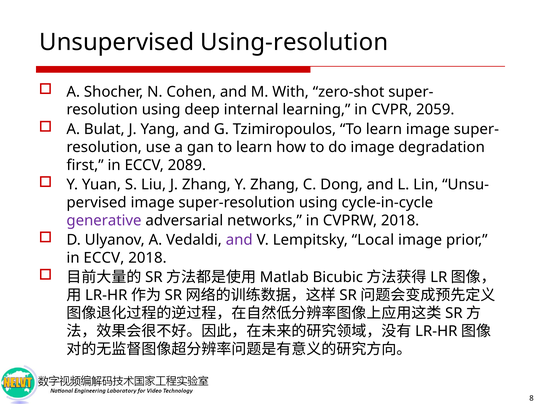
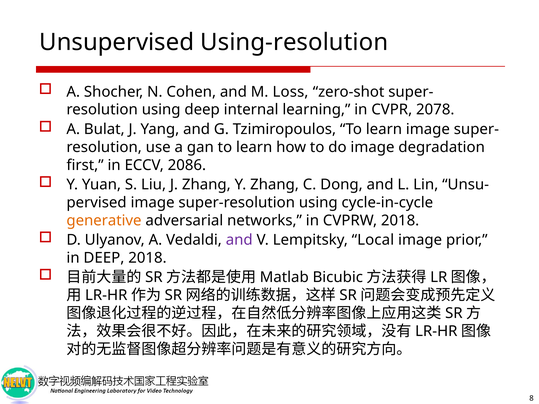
With: With -> Loss
2059: 2059 -> 2078
2089: 2089 -> 2086
generative colour: purple -> orange
ECCV at (104, 258): ECCV -> DEEP
